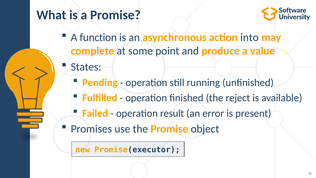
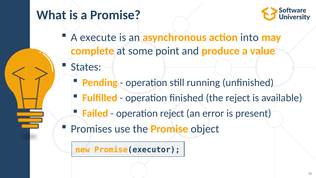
function: function -> execute
operation result: result -> reject
